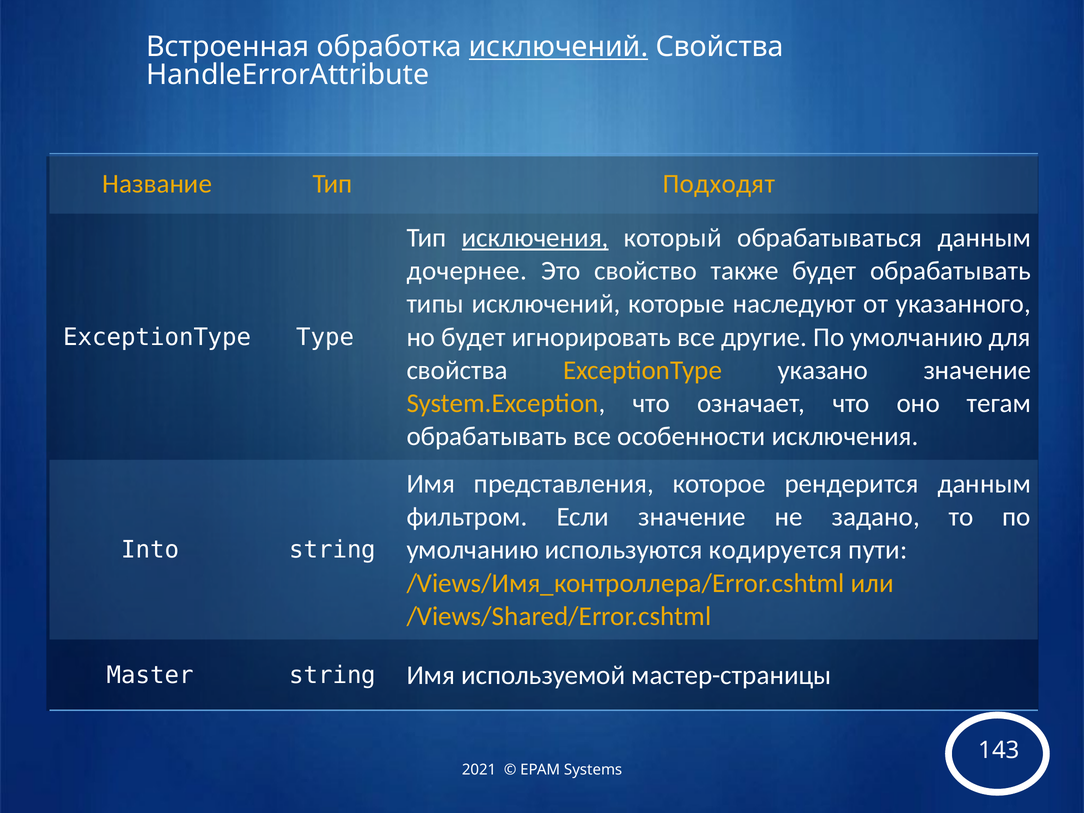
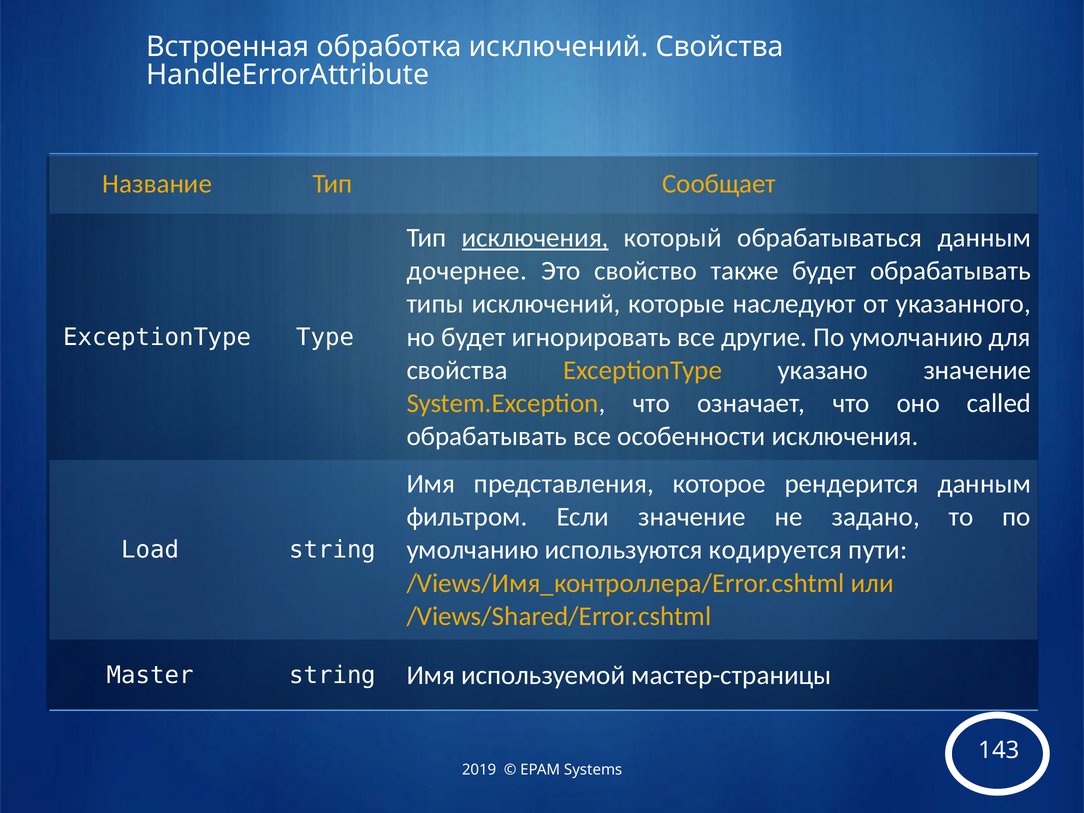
исключений at (558, 47) underline: present -> none
Подходят: Подходят -> Сообщает
тегам: тегам -> called
Into: Into -> Load
2021: 2021 -> 2019
